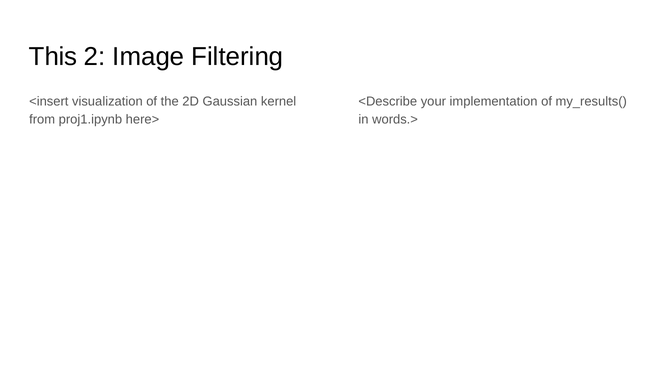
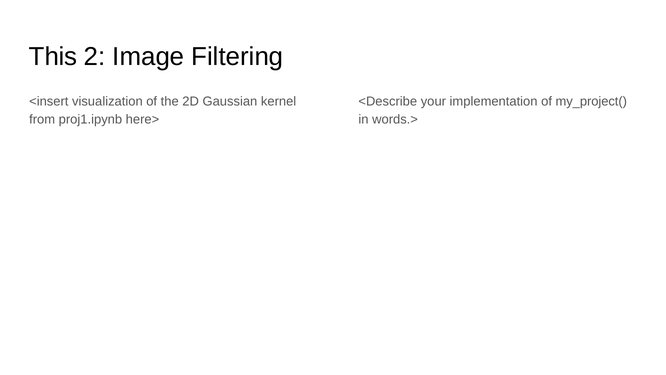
my_results(: my_results( -> my_project(
